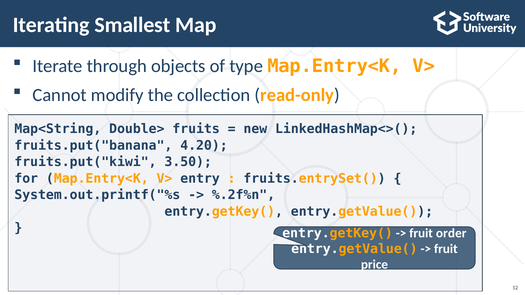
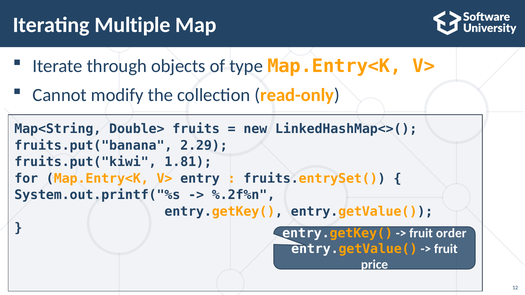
Smallest: Smallest -> Multiple
4.20: 4.20 -> 2.29
3.50: 3.50 -> 1.81
